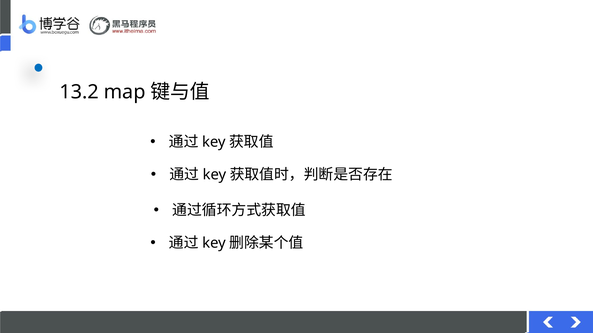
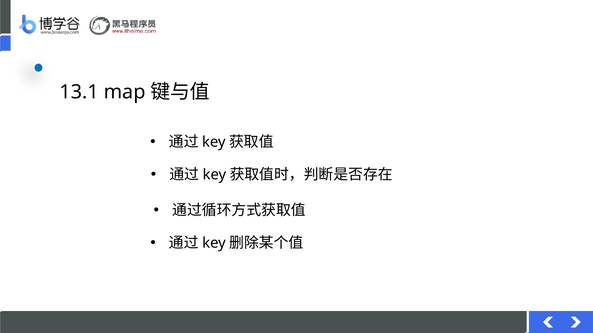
13.2: 13.2 -> 13.1
